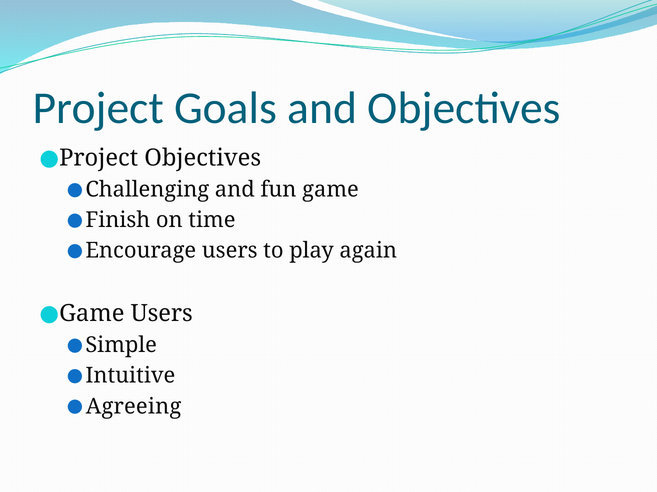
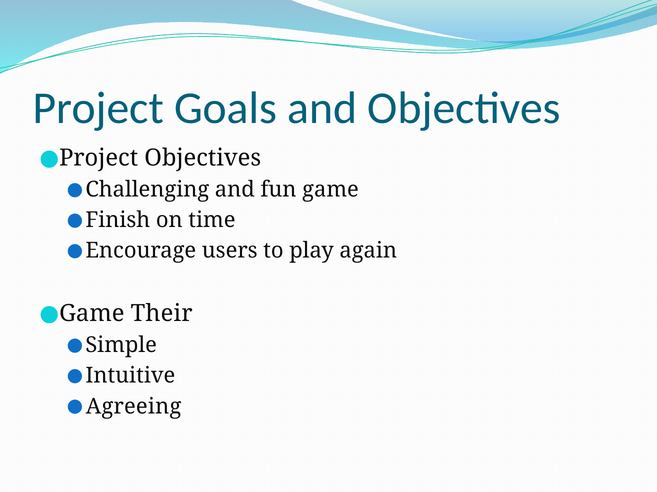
Game Users: Users -> Their
